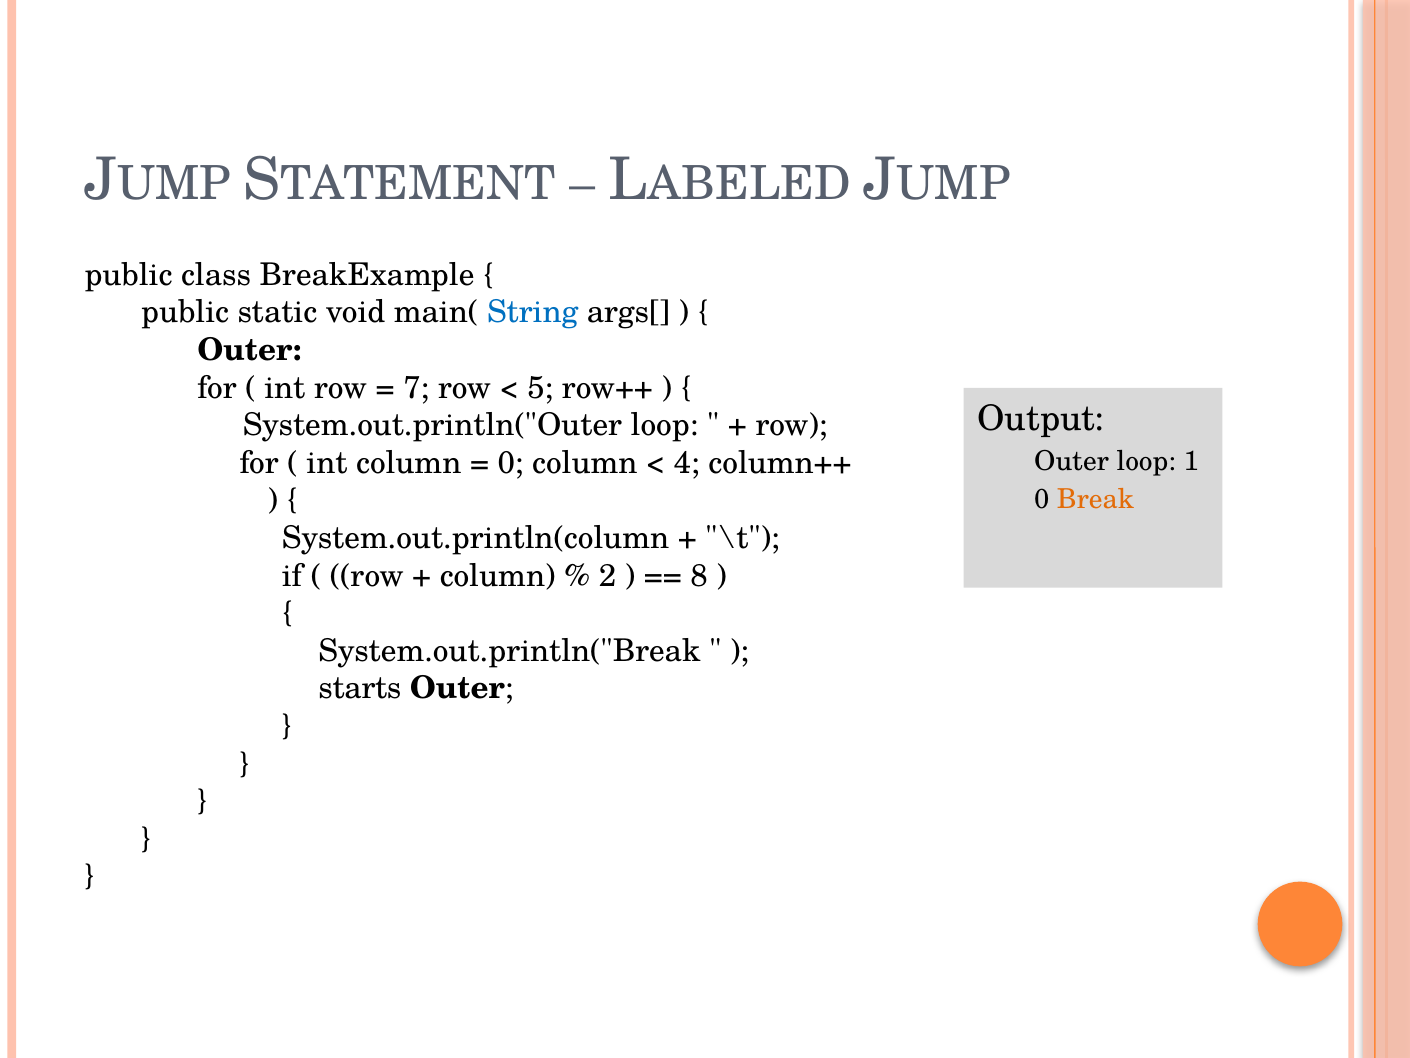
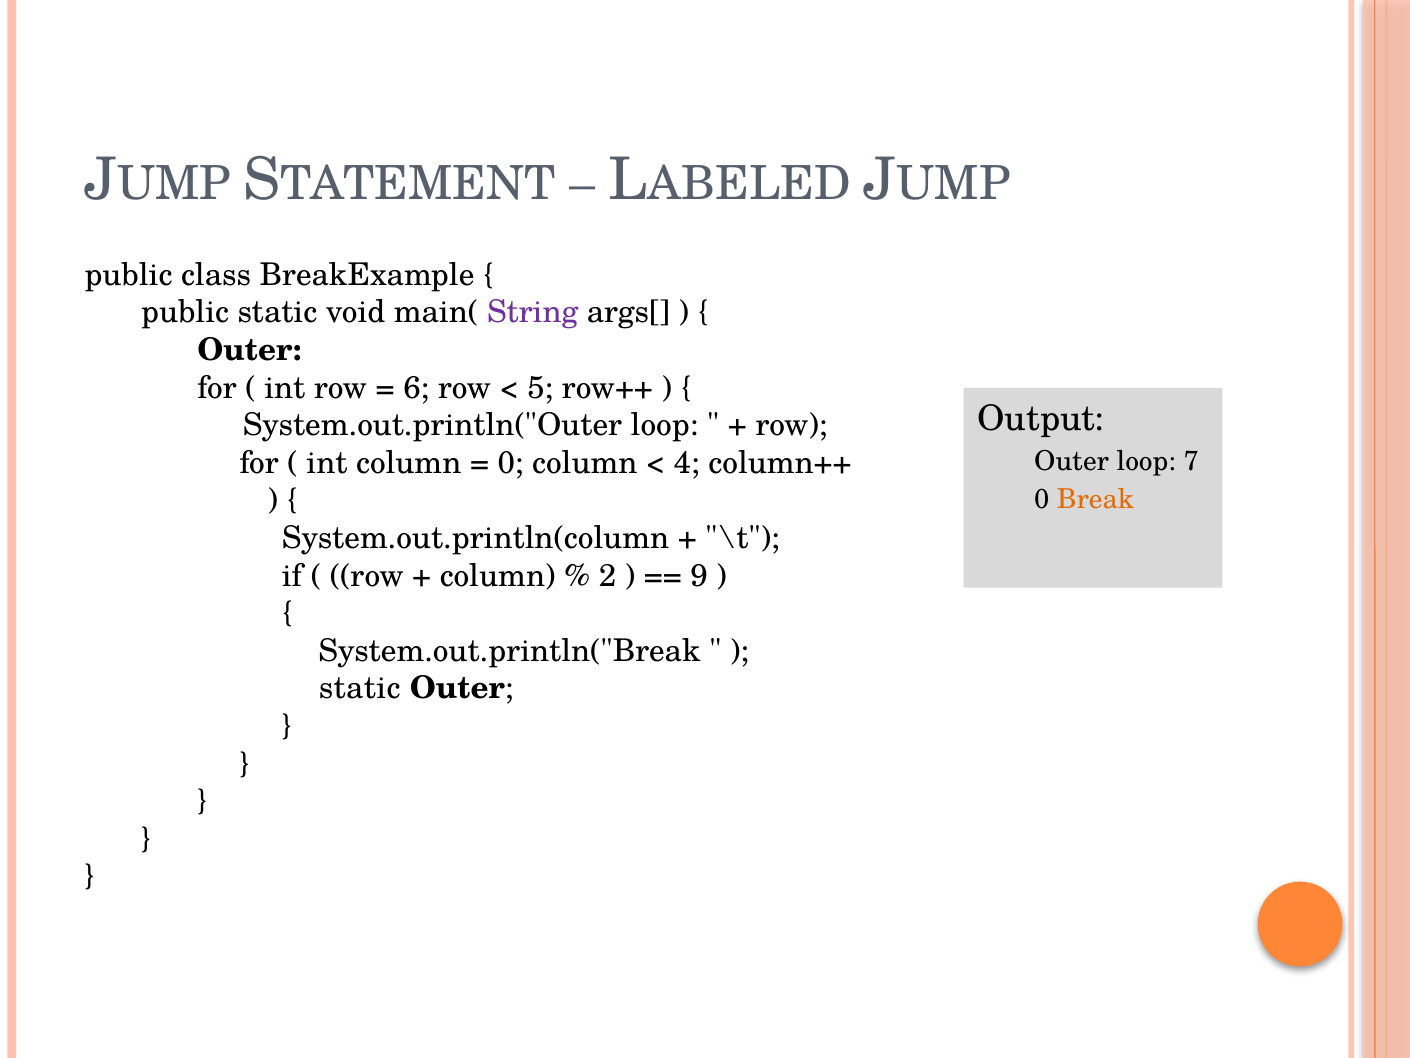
String colour: blue -> purple
7: 7 -> 6
1: 1 -> 7
8: 8 -> 9
starts at (360, 688): starts -> static
